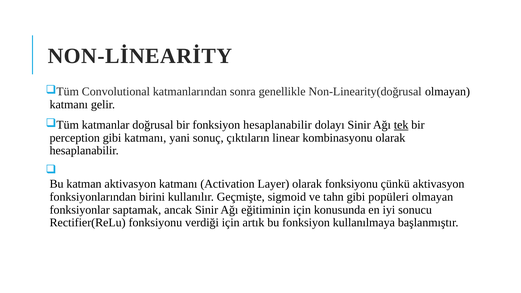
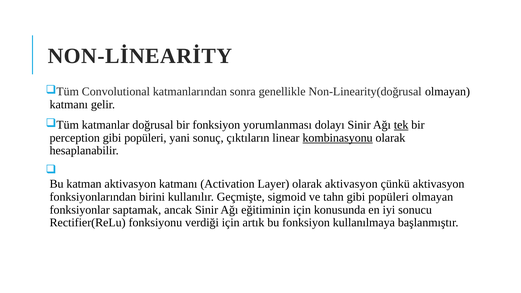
fonksiyon hesaplanabilir: hesaplanabilir -> yorumlanması
perception gibi katmanı: katmanı -> popüleri
kombinasyonu underline: none -> present
olarak fonksiyonu: fonksiyonu -> aktivasyon
